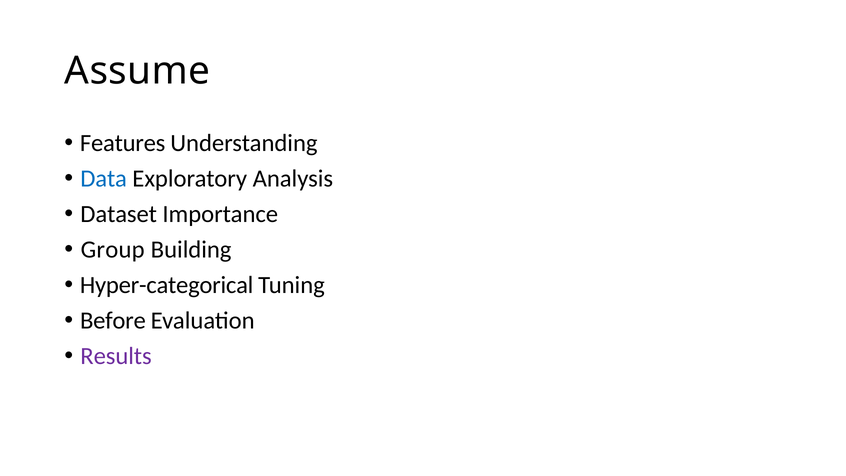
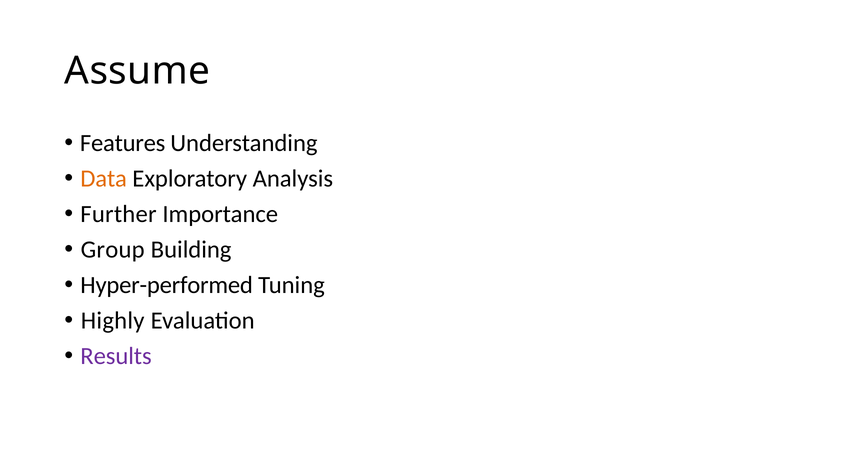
Data colour: blue -> orange
Dataset: Dataset -> Further
Hyper-categorical: Hyper-categorical -> Hyper-performed
Before: Before -> Highly
